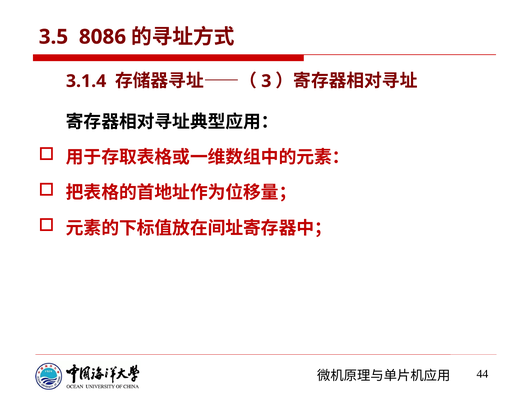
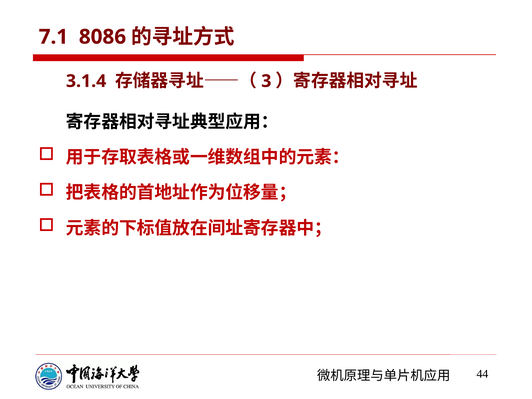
3.5: 3.5 -> 7.1
